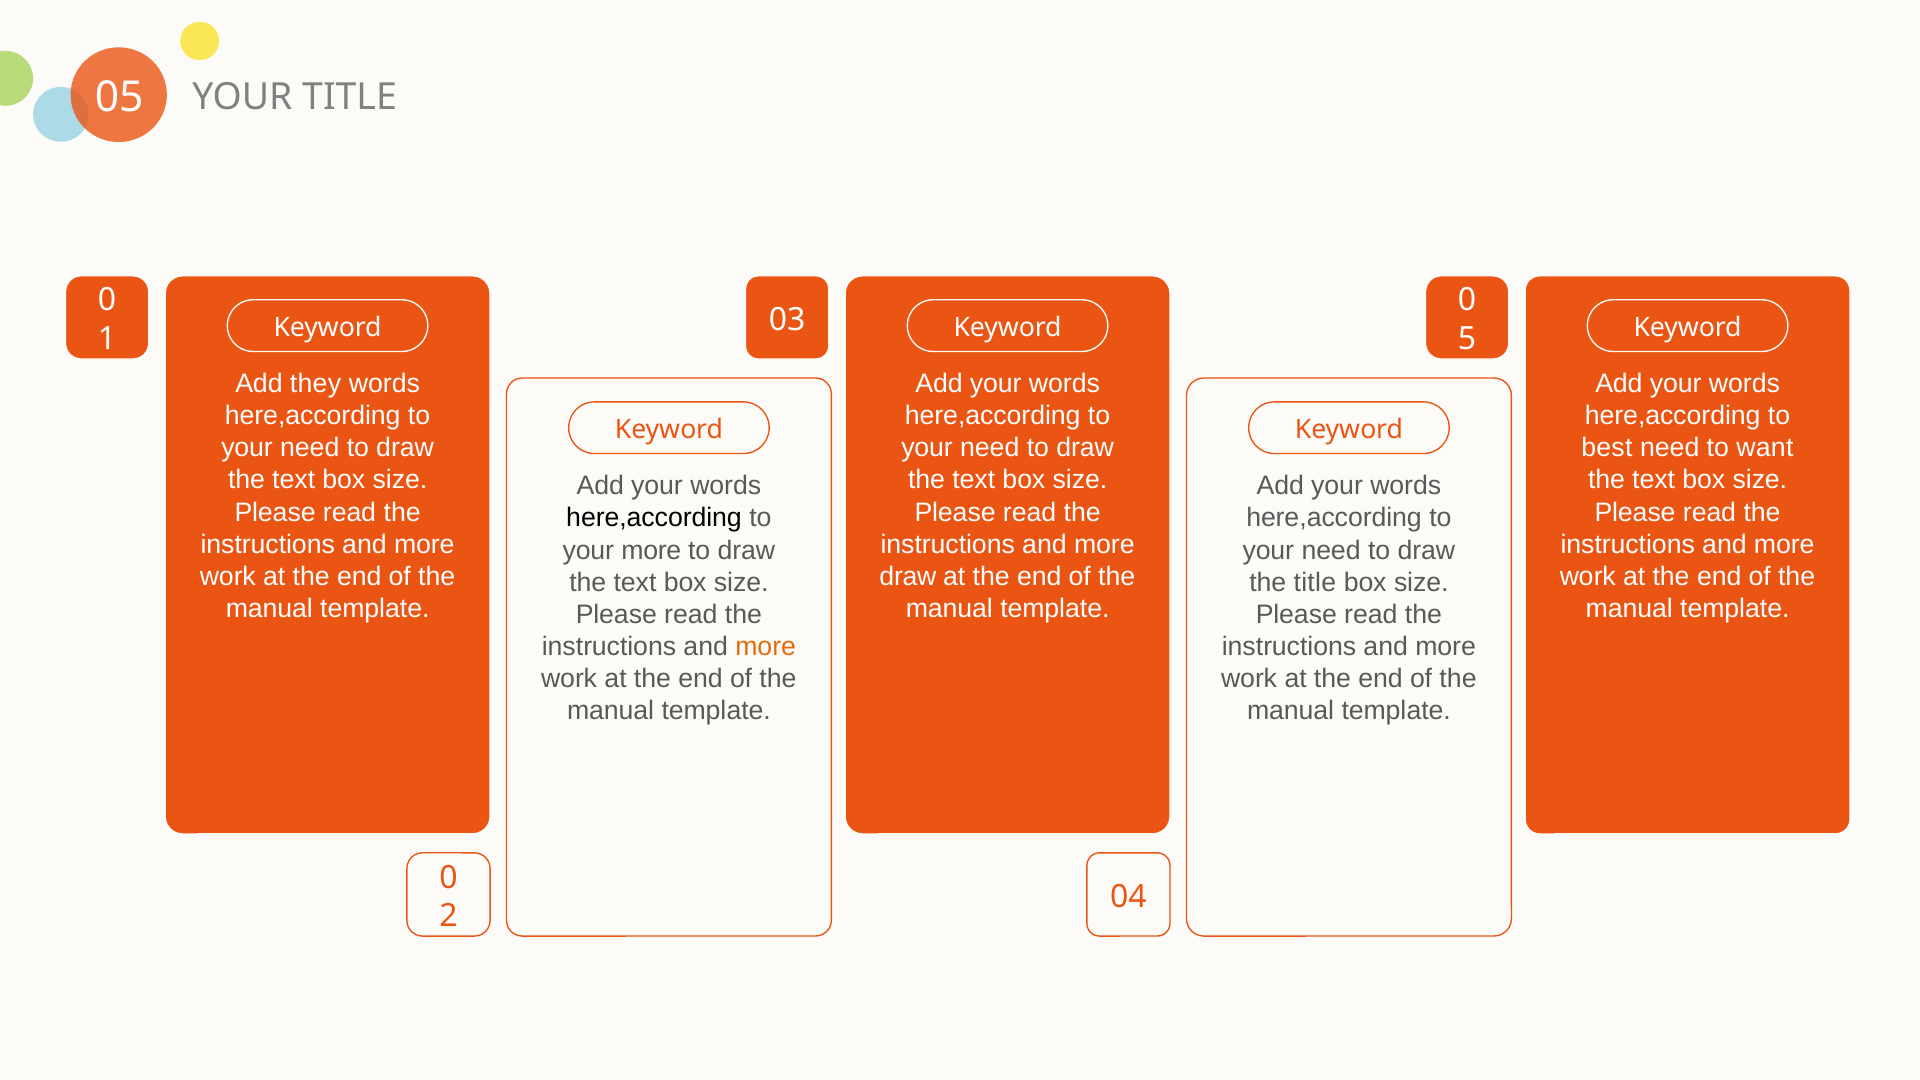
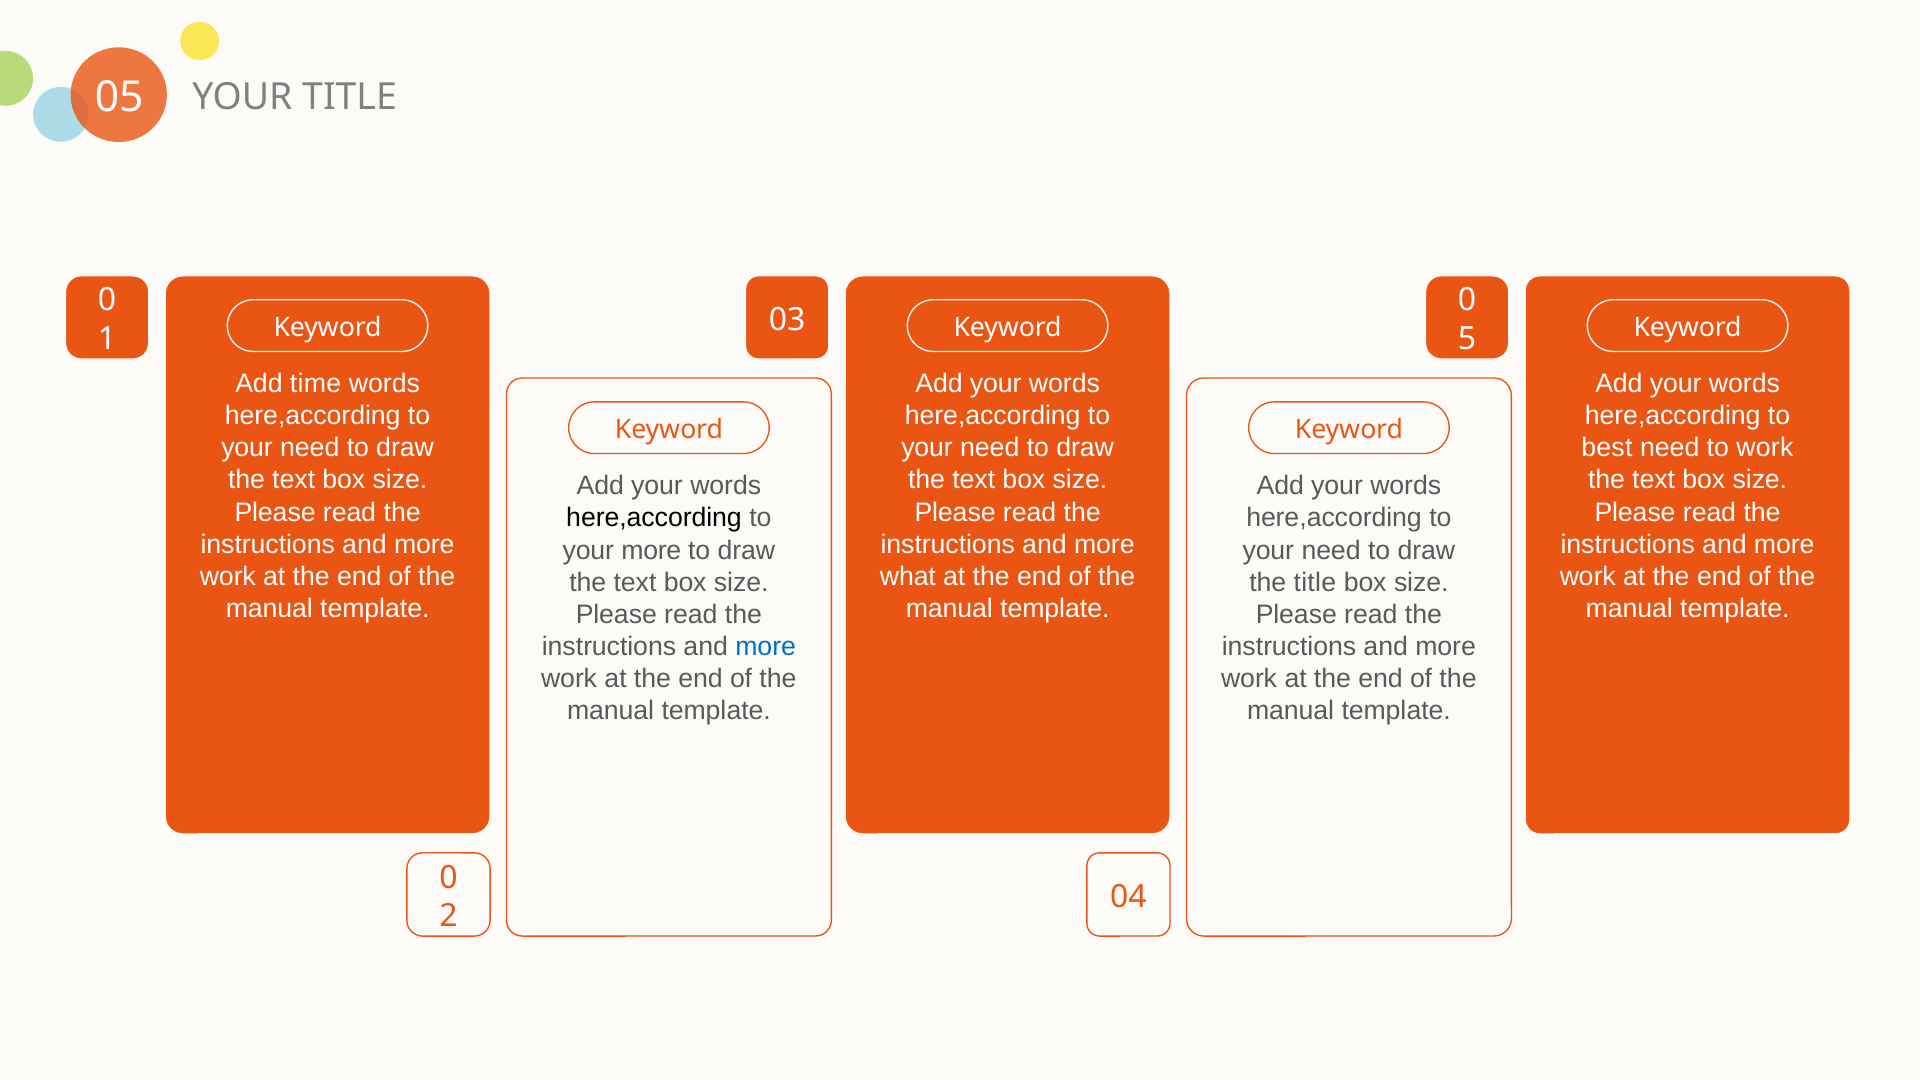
they: they -> time
to want: want -> work
draw at (908, 576): draw -> what
more at (766, 646) colour: orange -> blue
